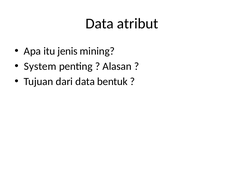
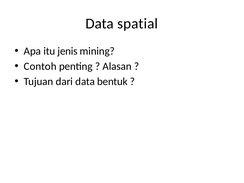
atribut: atribut -> spatial
System: System -> Contoh
